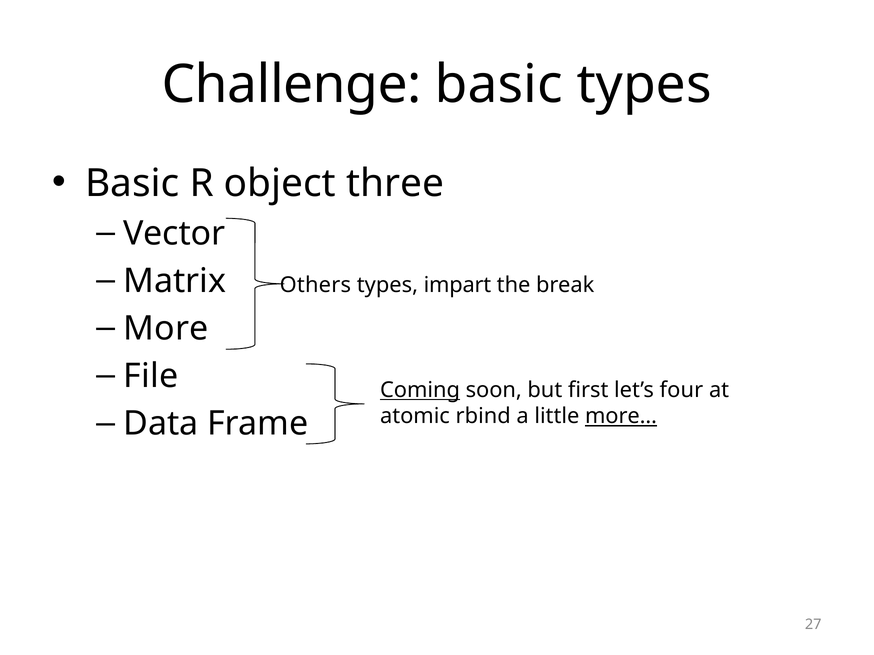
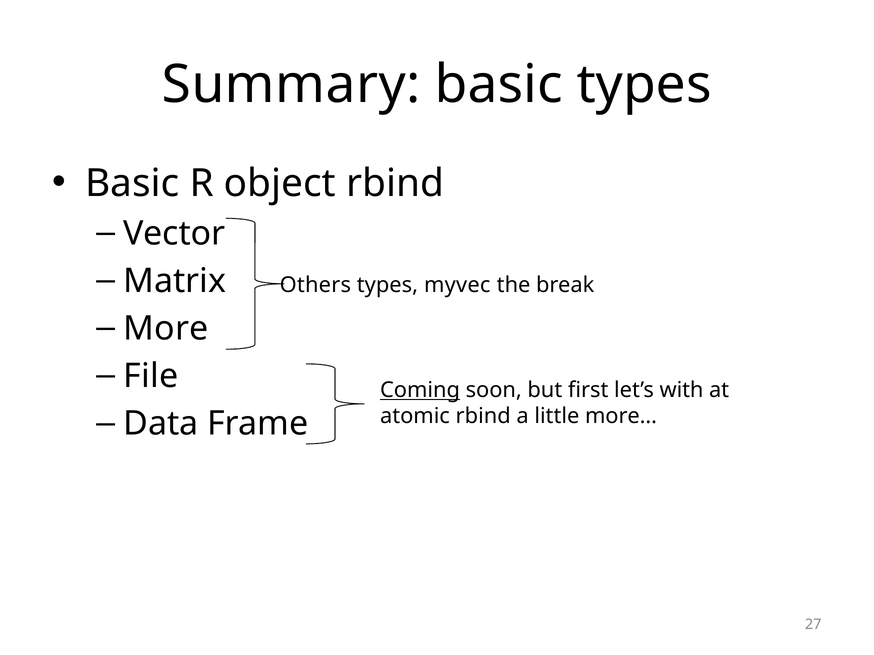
Challenge: Challenge -> Summary
object three: three -> rbind
impart: impart -> myvec
four: four -> with
more… underline: present -> none
